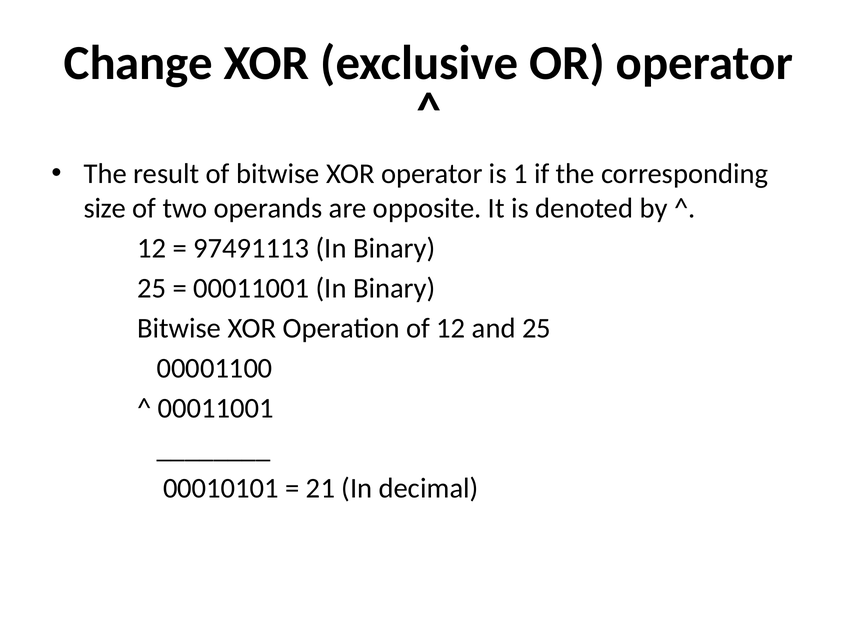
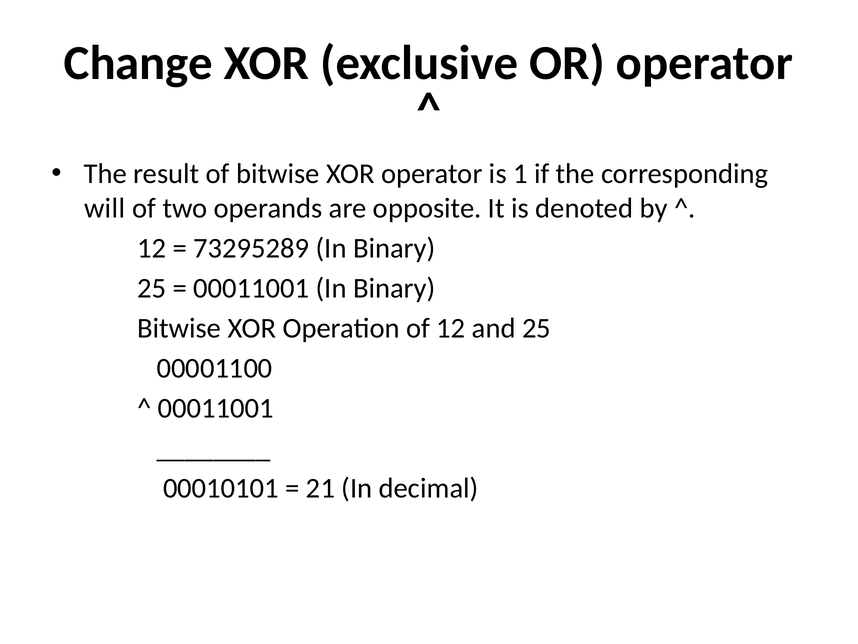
size: size -> will
97491113: 97491113 -> 73295289
